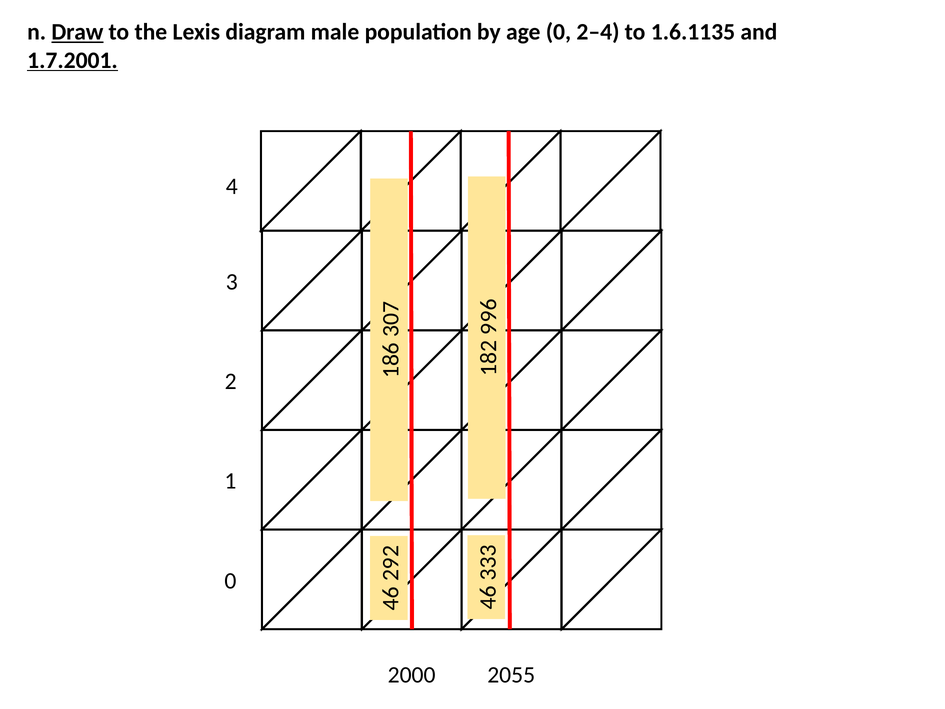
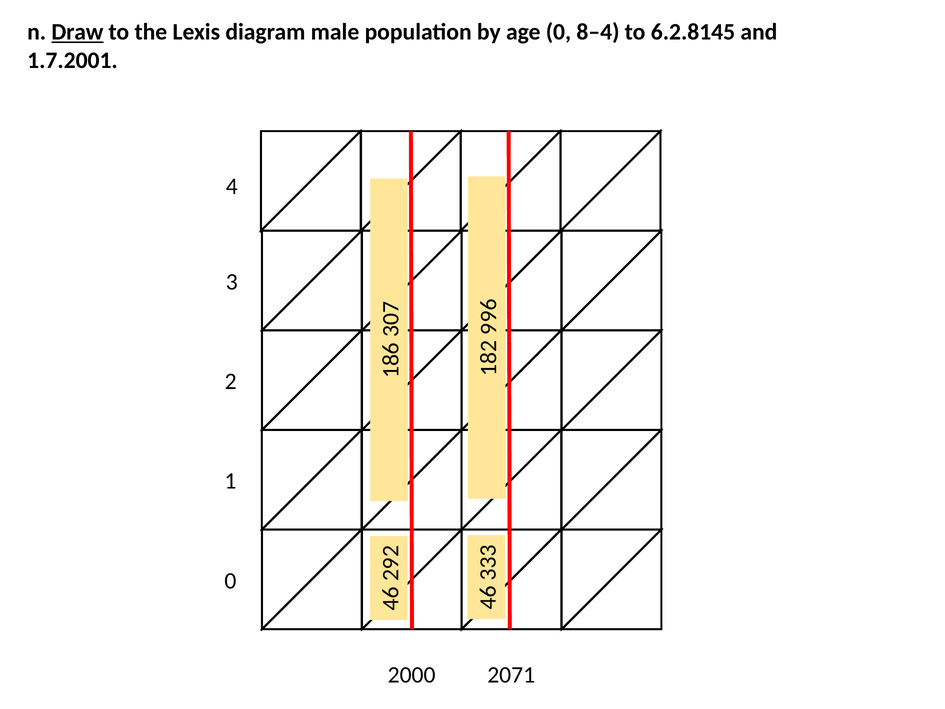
2–4: 2–4 -> 8–4
1.6.1135: 1.6.1135 -> 6.2.8145
1.7.2001 underline: present -> none
2055: 2055 -> 2071
